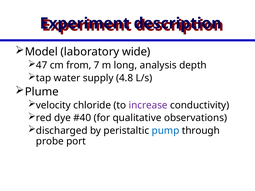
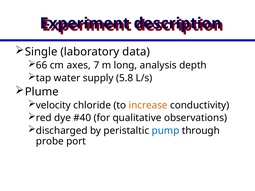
Model: Model -> Single
wide: wide -> data
47: 47 -> 66
from: from -> axes
4.8: 4.8 -> 5.8
increase colour: purple -> orange
